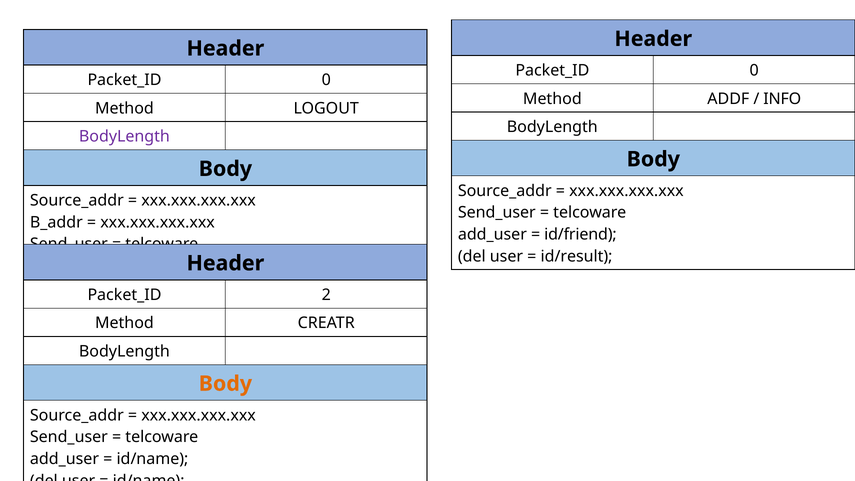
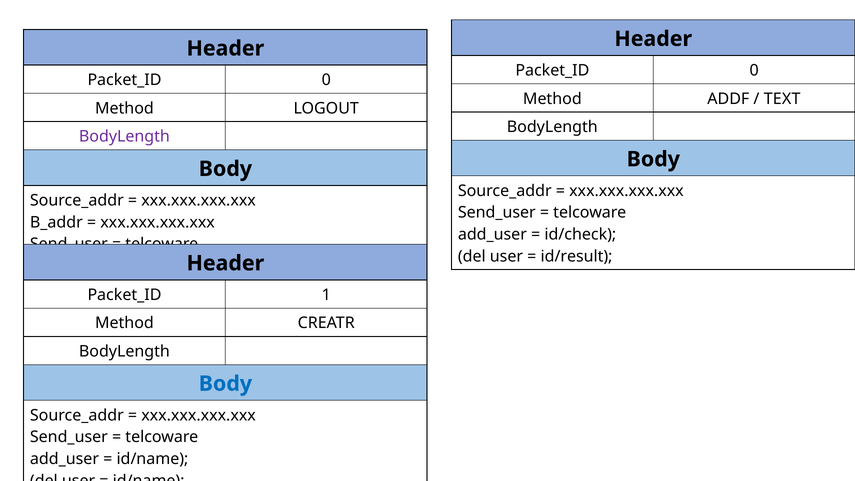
INFO: INFO -> TEXT
id/friend: id/friend -> id/check
2: 2 -> 1
Body at (225, 384) colour: orange -> blue
